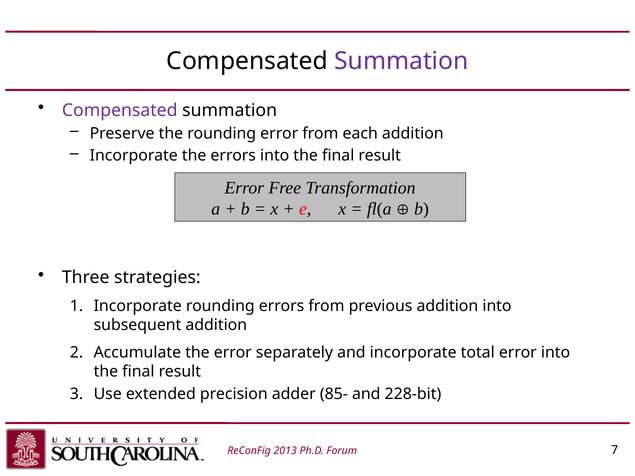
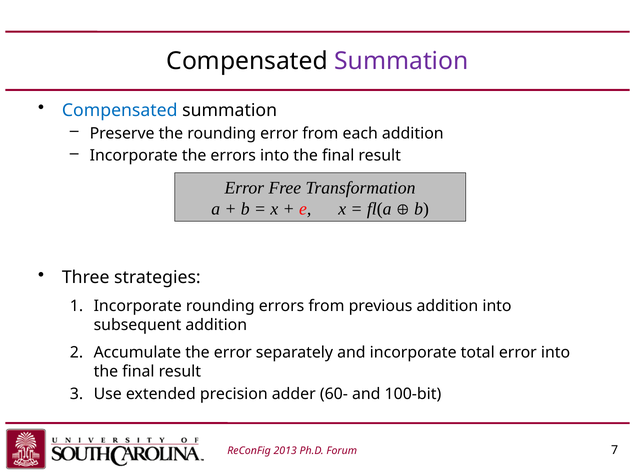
Compensated at (120, 110) colour: purple -> blue
85-: 85- -> 60-
228-bit: 228-bit -> 100-bit
